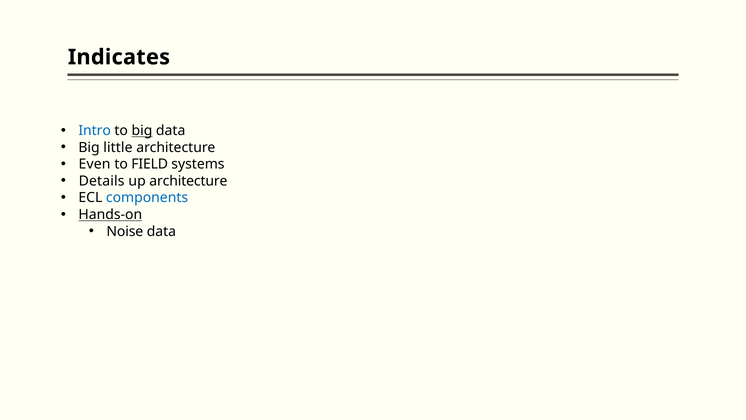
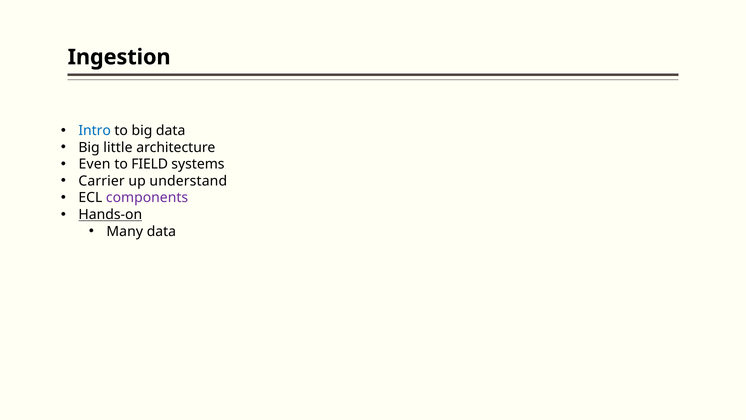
Indicates: Indicates -> Ingestion
big at (142, 131) underline: present -> none
Details: Details -> Carrier
up architecture: architecture -> understand
components colour: blue -> purple
Noise: Noise -> Many
